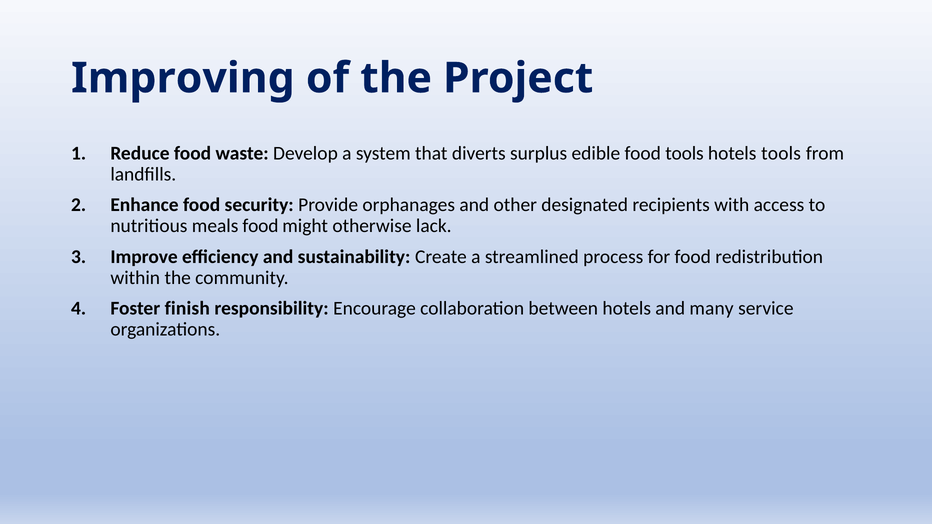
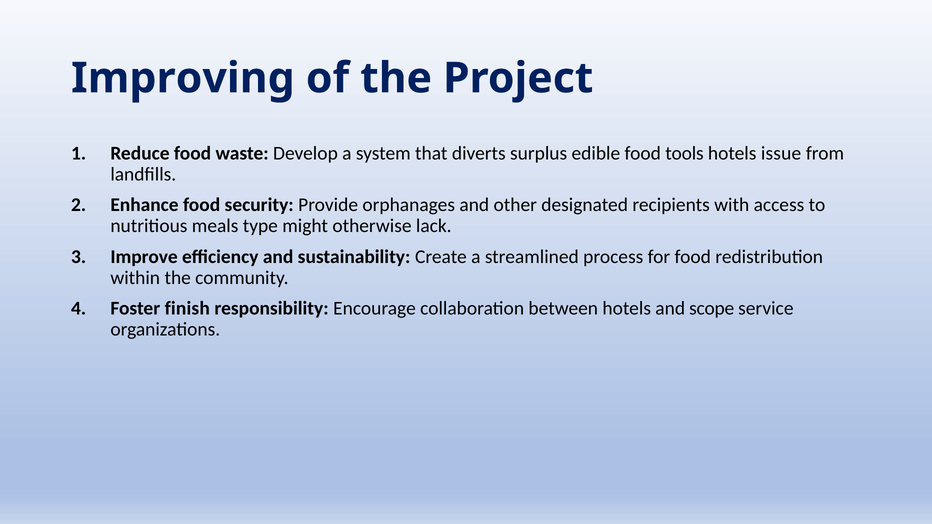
hotels tools: tools -> issue
meals food: food -> type
many: many -> scope
